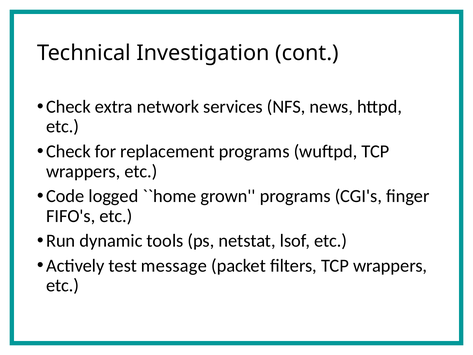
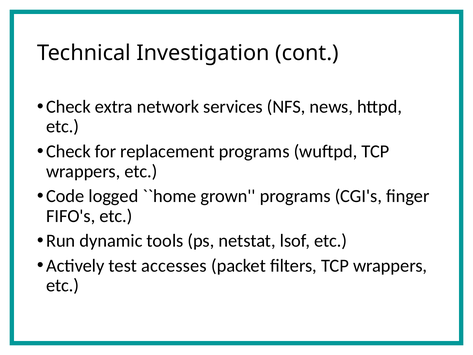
message: message -> accesses
